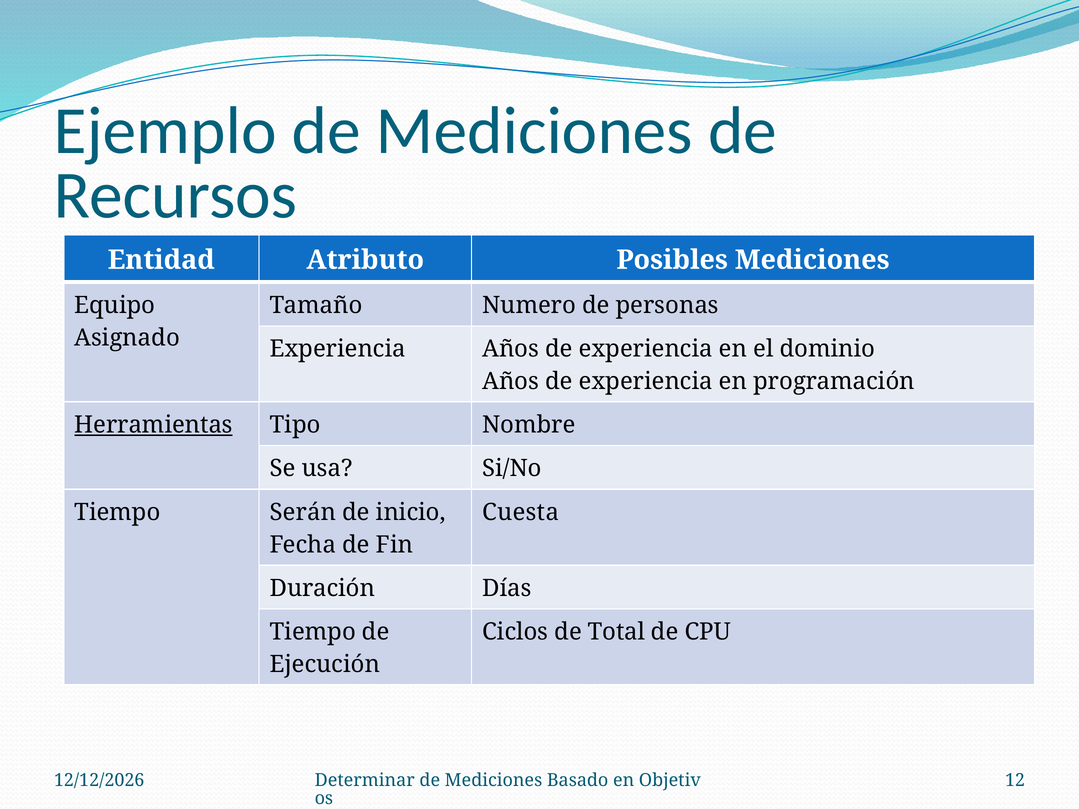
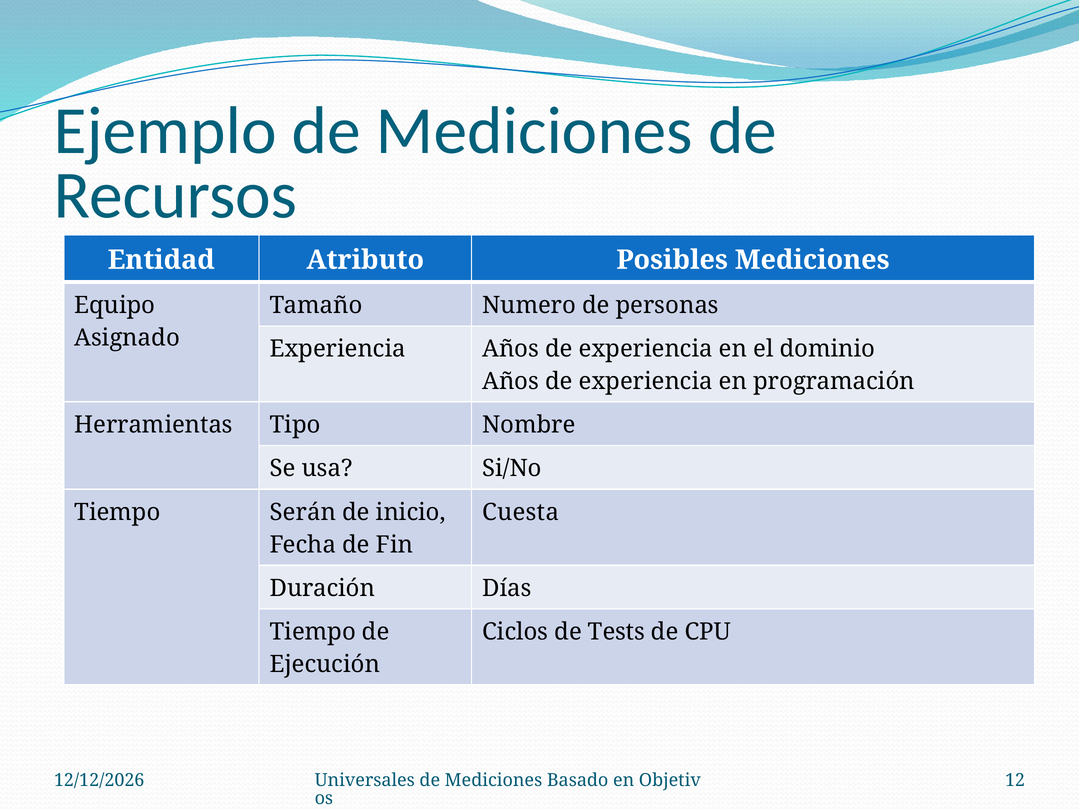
Herramientas underline: present -> none
Total: Total -> Tests
Determinar: Determinar -> Universales
